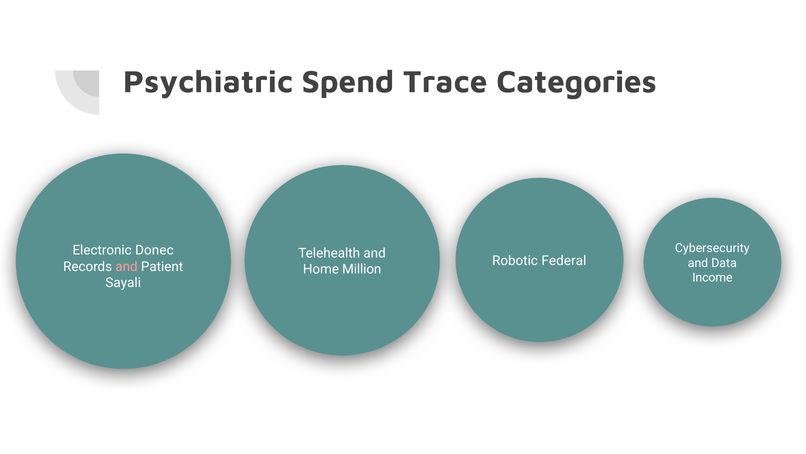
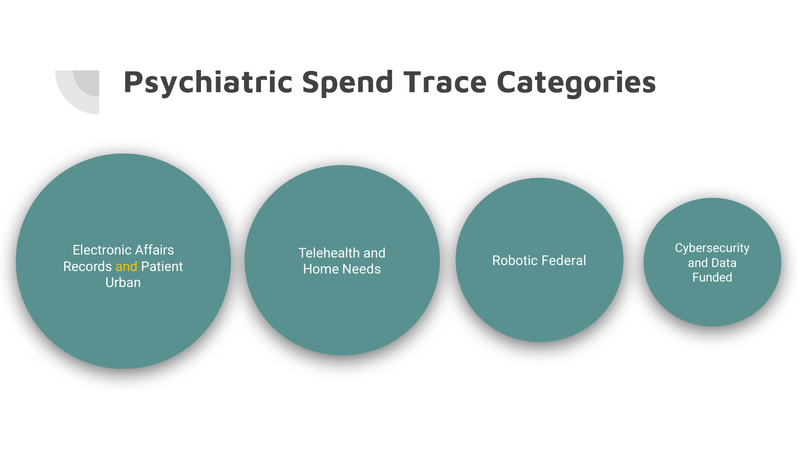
Donec: Donec -> Affairs
and at (127, 266) colour: pink -> yellow
Million: Million -> Needs
Income: Income -> Funded
Sayali: Sayali -> Urban
